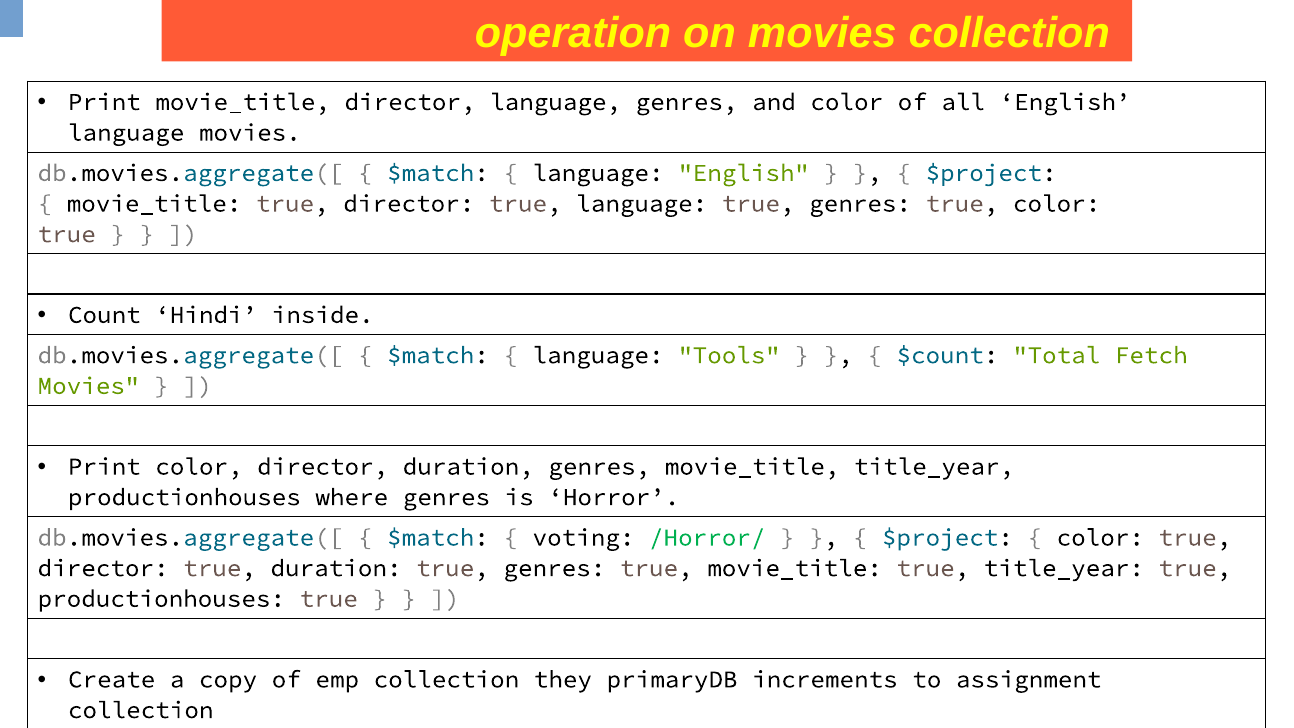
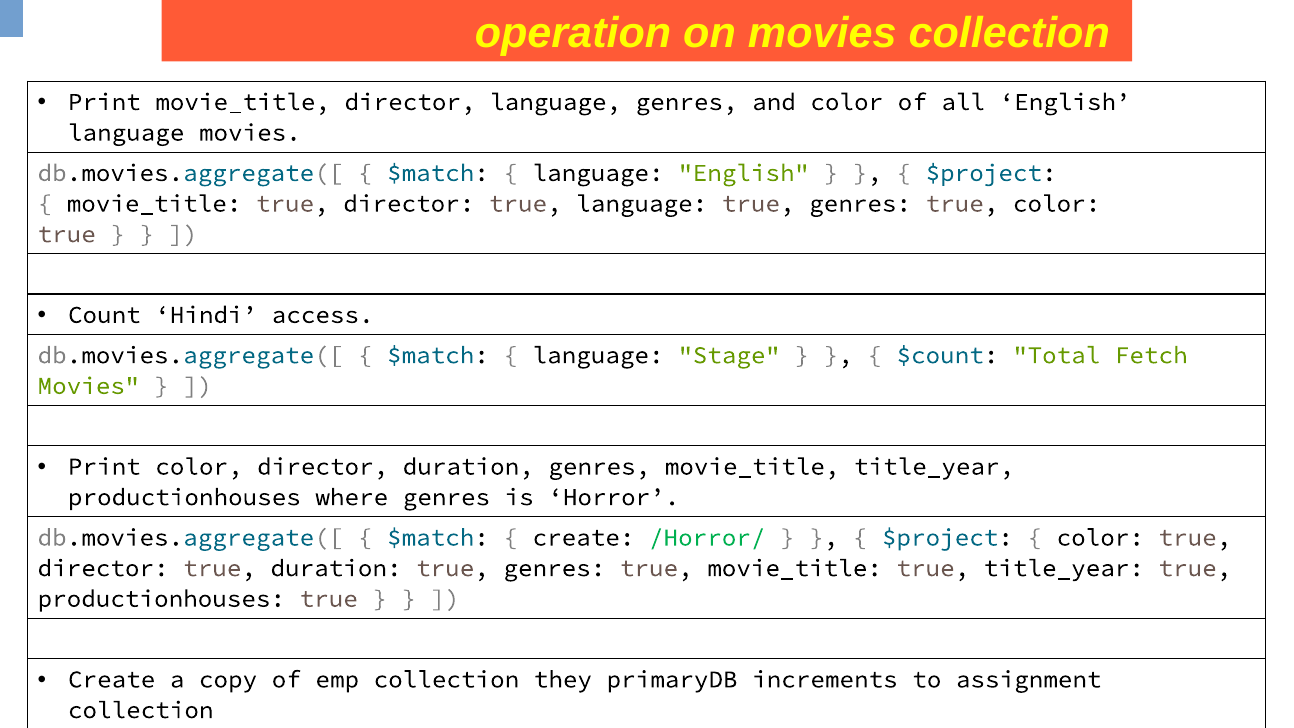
inside: inside -> access
Tools: Tools -> Stage
voting at (583, 537): voting -> create
